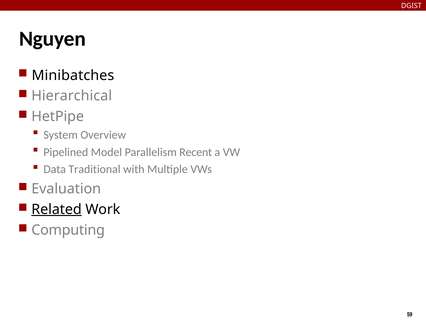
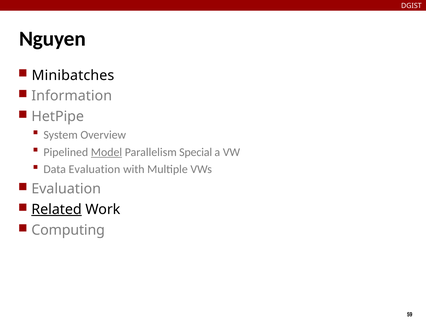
Hierarchical: Hierarchical -> Information
Model underline: none -> present
Recent: Recent -> Special
Data Traditional: Traditional -> Evaluation
